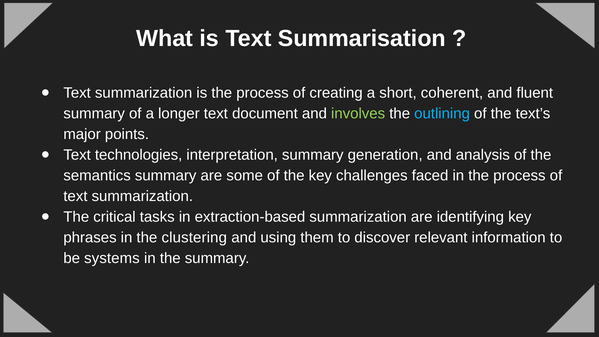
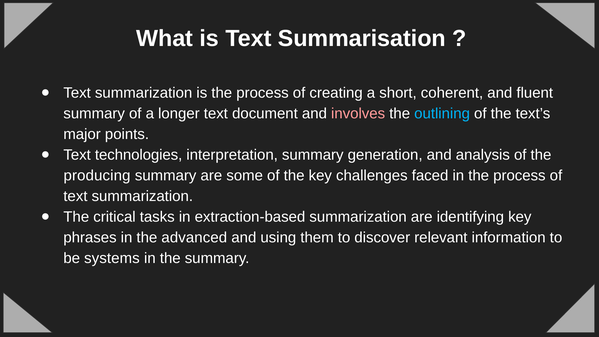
involves colour: light green -> pink
semantics: semantics -> producing
clustering: clustering -> advanced
